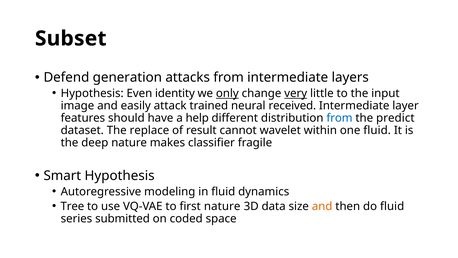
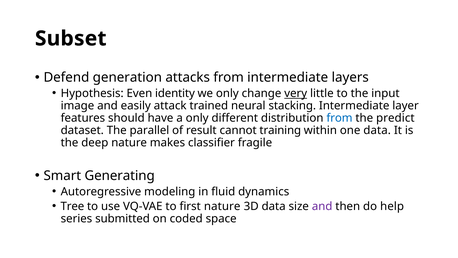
only at (227, 93) underline: present -> none
received: received -> stacking
a help: help -> only
replace: replace -> parallel
wavelet: wavelet -> training
one fluid: fluid -> data
Smart Hypothesis: Hypothesis -> Generating
and at (322, 206) colour: orange -> purple
do fluid: fluid -> help
